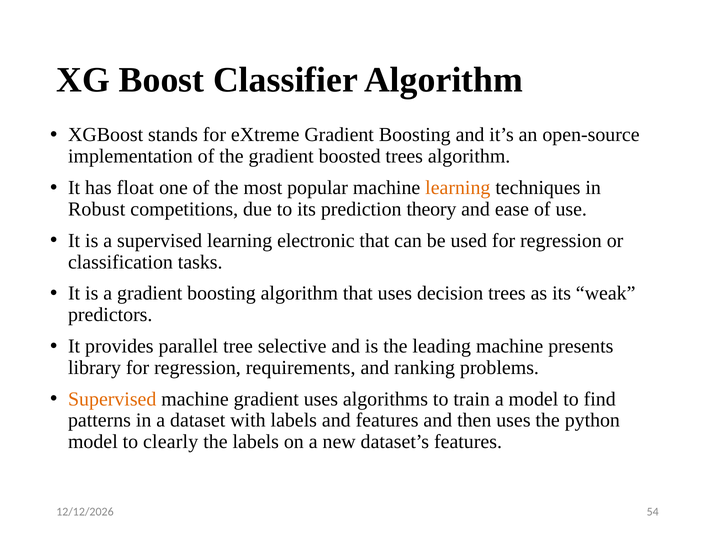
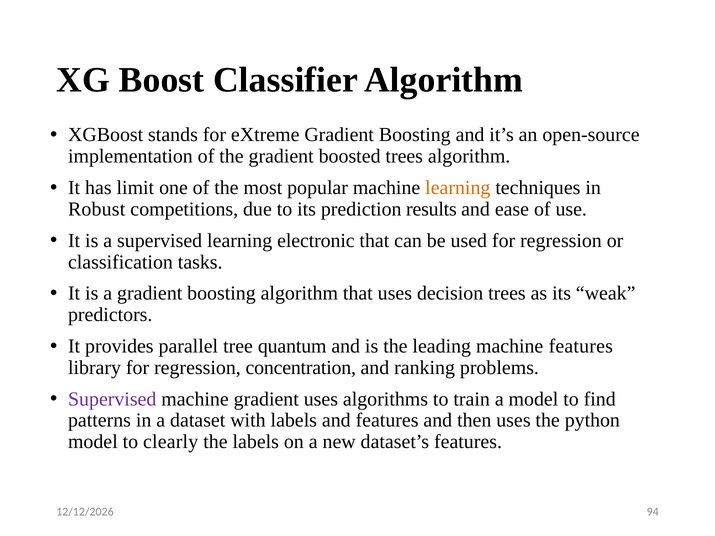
float: float -> limit
theory: theory -> results
selective: selective -> quantum
machine presents: presents -> features
requirements: requirements -> concentration
Supervised at (112, 399) colour: orange -> purple
54: 54 -> 94
